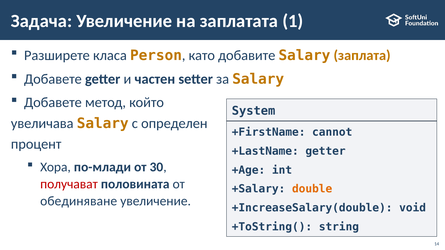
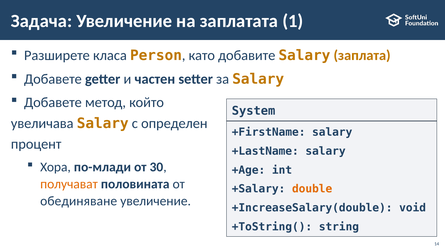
+FirstName cannot: cannot -> salary
+LastName getter: getter -> salary
получават colour: red -> orange
